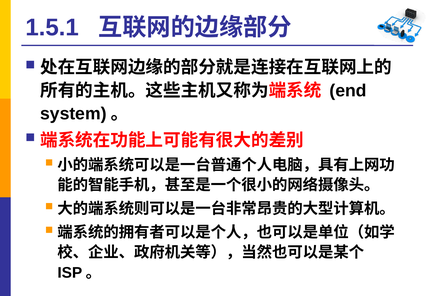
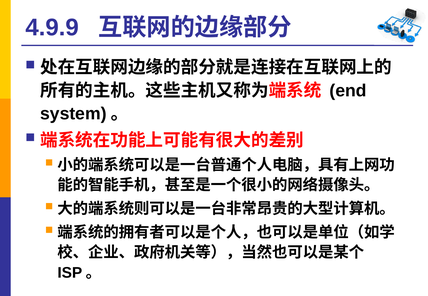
1.5.1: 1.5.1 -> 4.9.9
